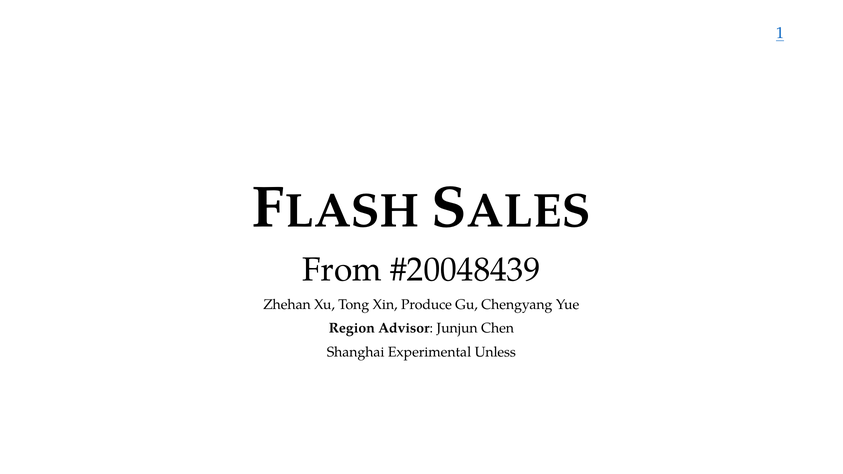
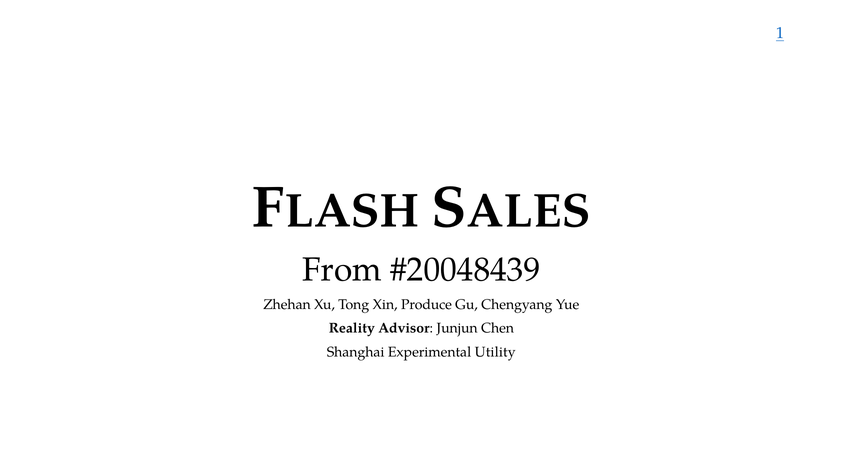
Region: Region -> Reality
Unless: Unless -> Utility
